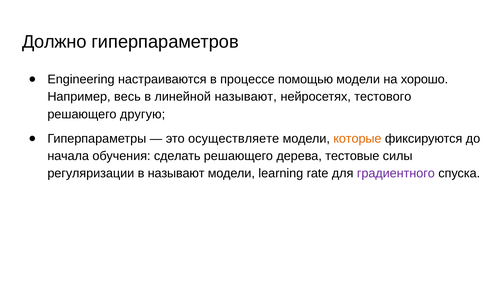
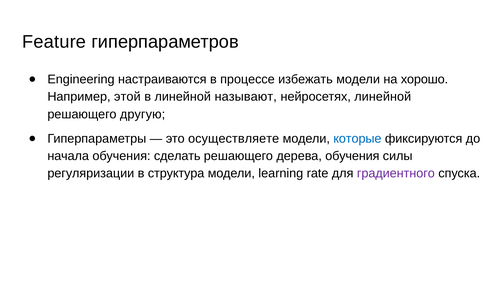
Должно: Должно -> Feature
помощью: помощью -> избежать
весь: весь -> этой
нейросетях тестового: тестового -> линейной
которые colour: orange -> blue
дерева тестовые: тестовые -> обучения
в называют: называют -> структура
